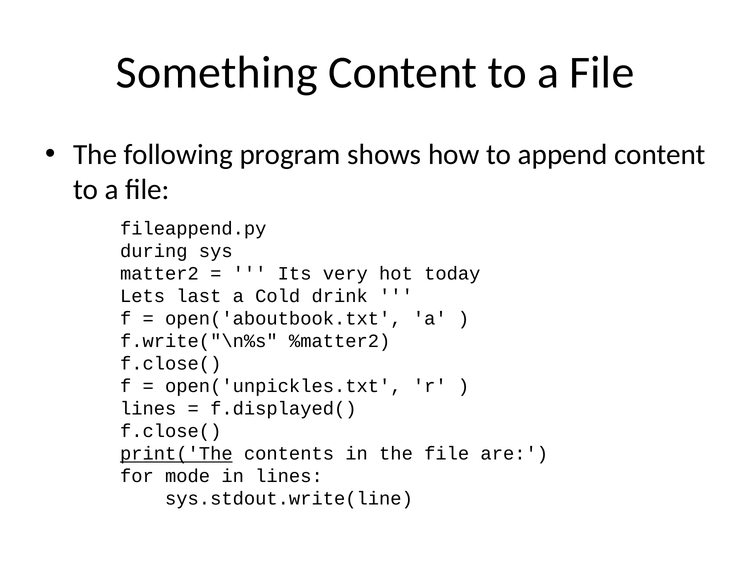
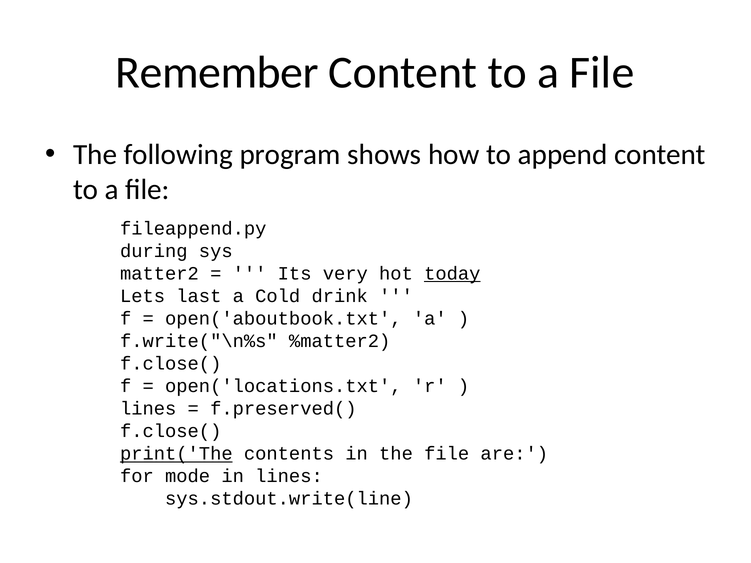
Something: Something -> Remember
today underline: none -> present
open('unpickles.txt: open('unpickles.txt -> open('locations.txt
f.displayed(: f.displayed( -> f.preserved(
